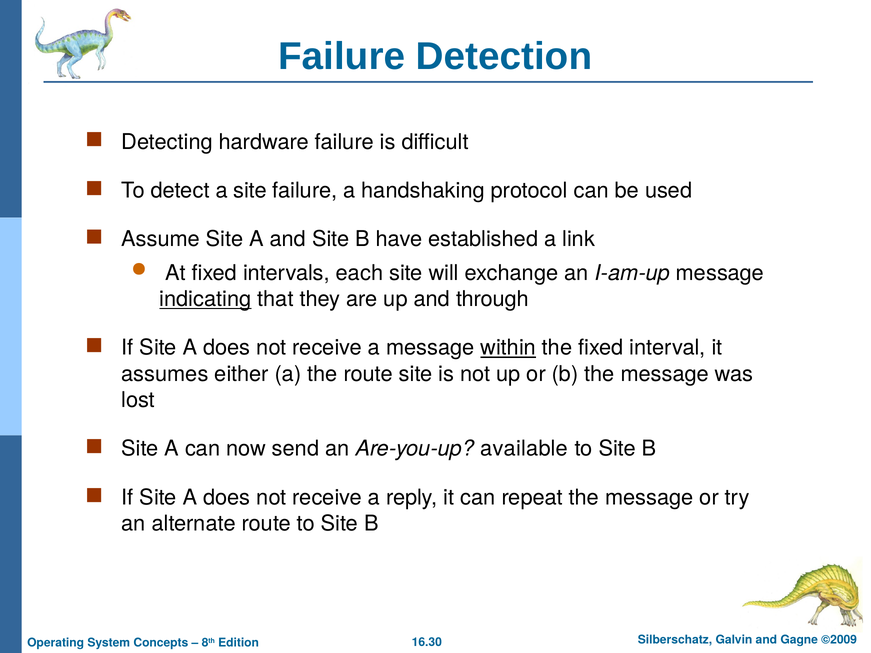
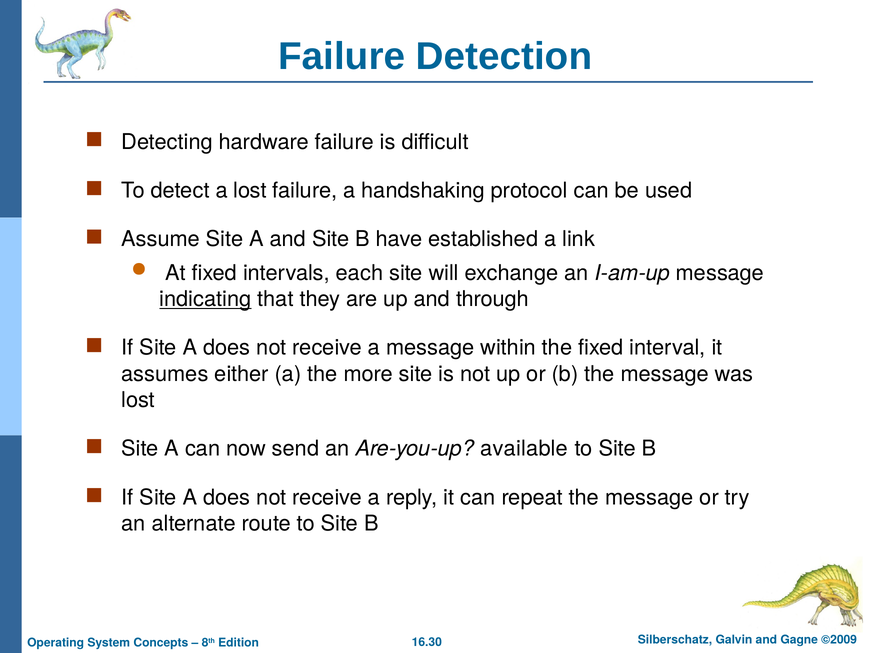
a site: site -> lost
within underline: present -> none
the route: route -> more
